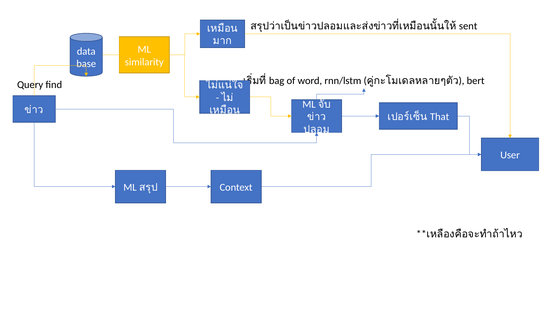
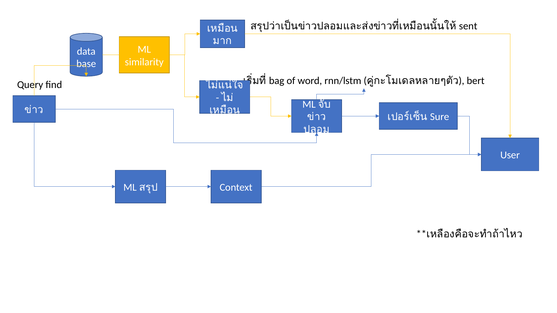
That: That -> Sure
